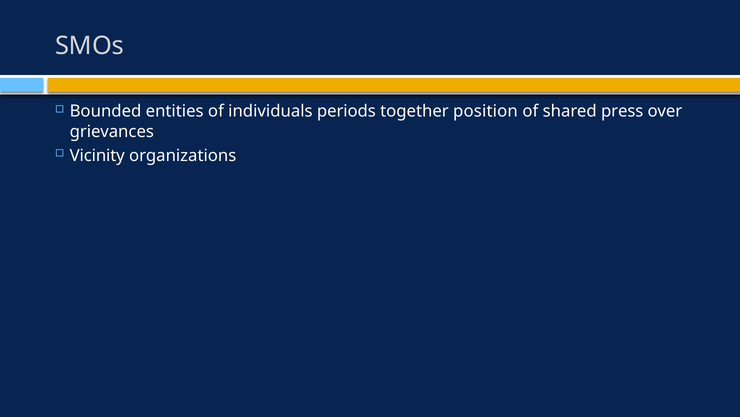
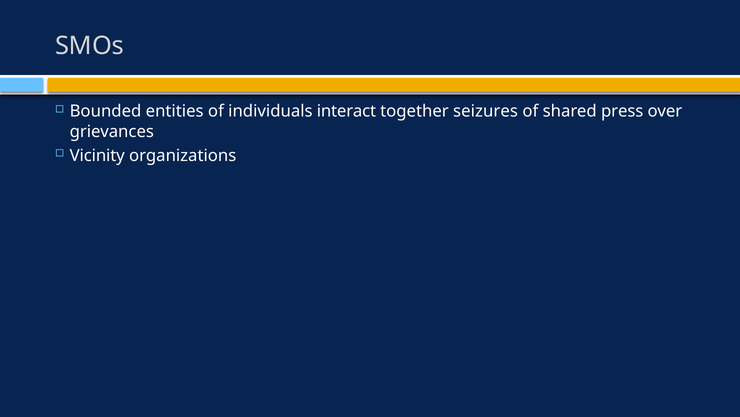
periods: periods -> interact
position: position -> seizures
